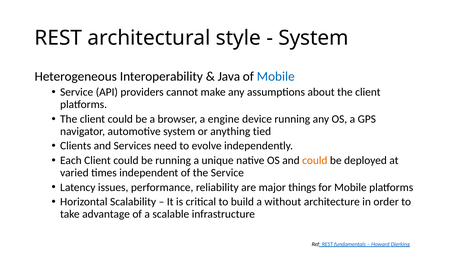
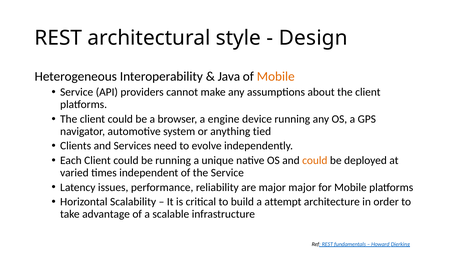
System at (314, 38): System -> Design
Mobile at (276, 77) colour: blue -> orange
major things: things -> major
without: without -> attempt
